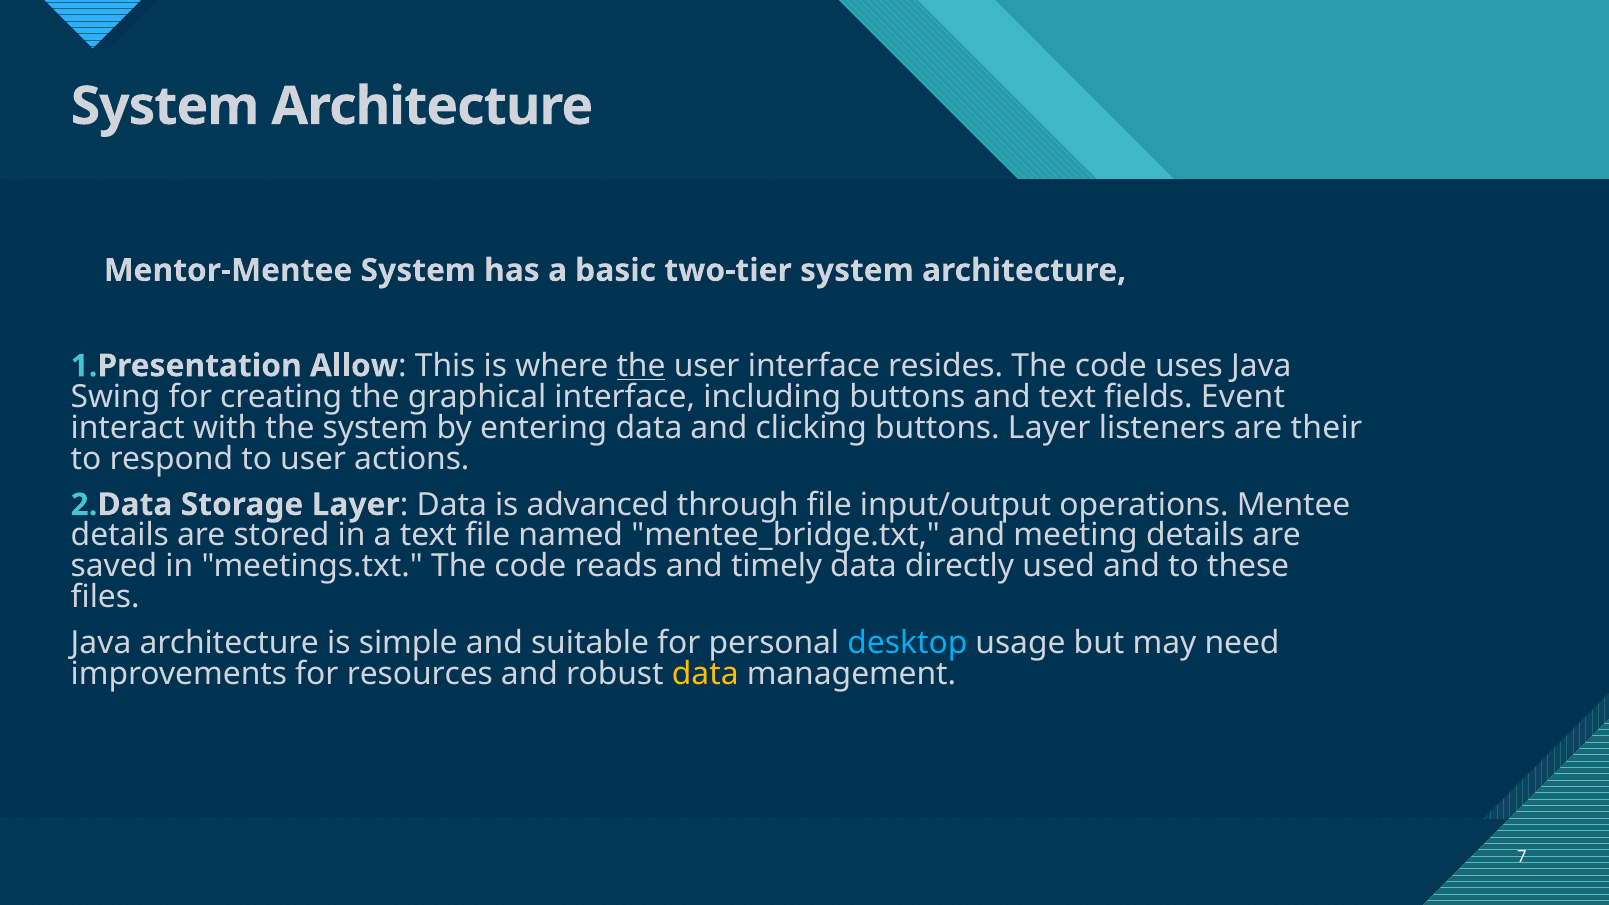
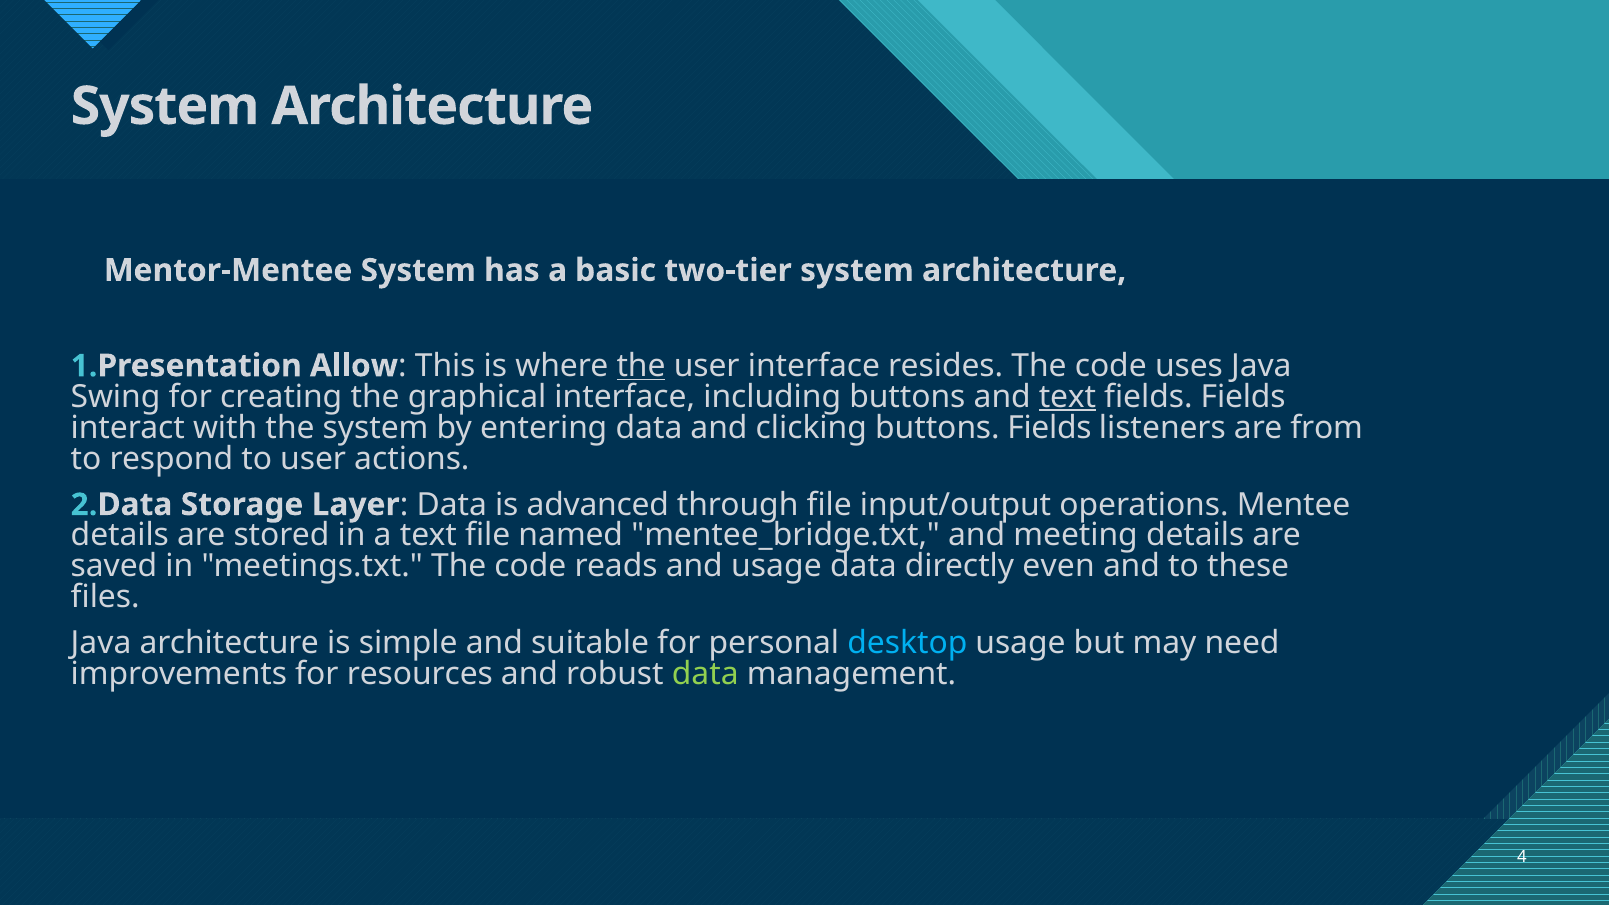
text at (1068, 397) underline: none -> present
fields Event: Event -> Fields
buttons Layer: Layer -> Fields
their: their -> from
and timely: timely -> usage
used: used -> even
data at (705, 674) colour: yellow -> light green
7: 7 -> 4
